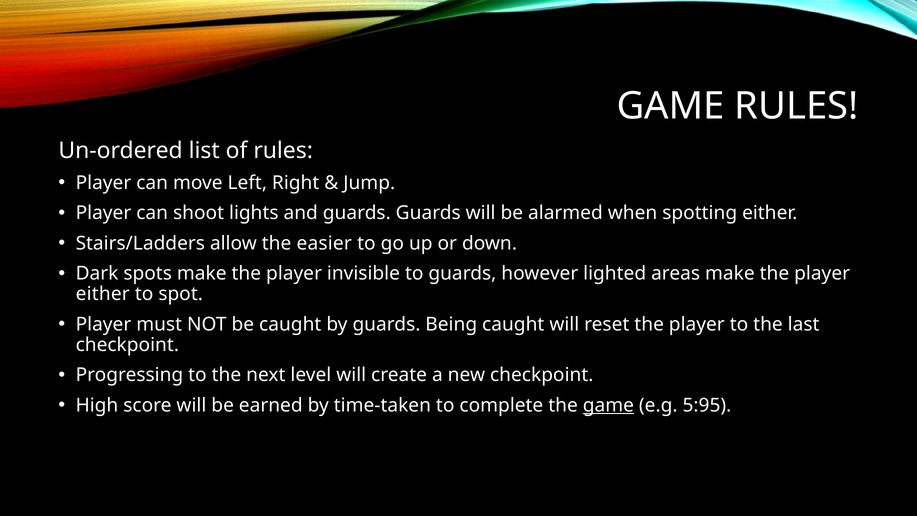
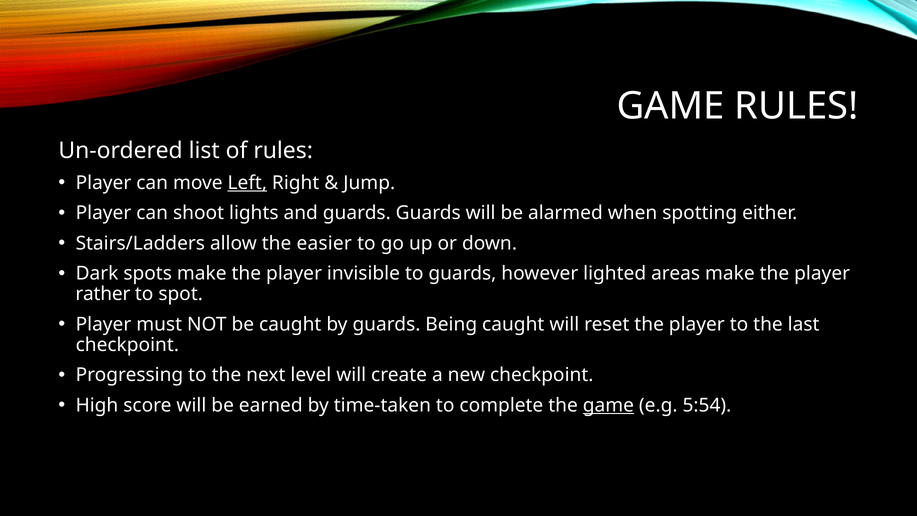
Left underline: none -> present
either at (103, 294): either -> rather
5:95: 5:95 -> 5:54
